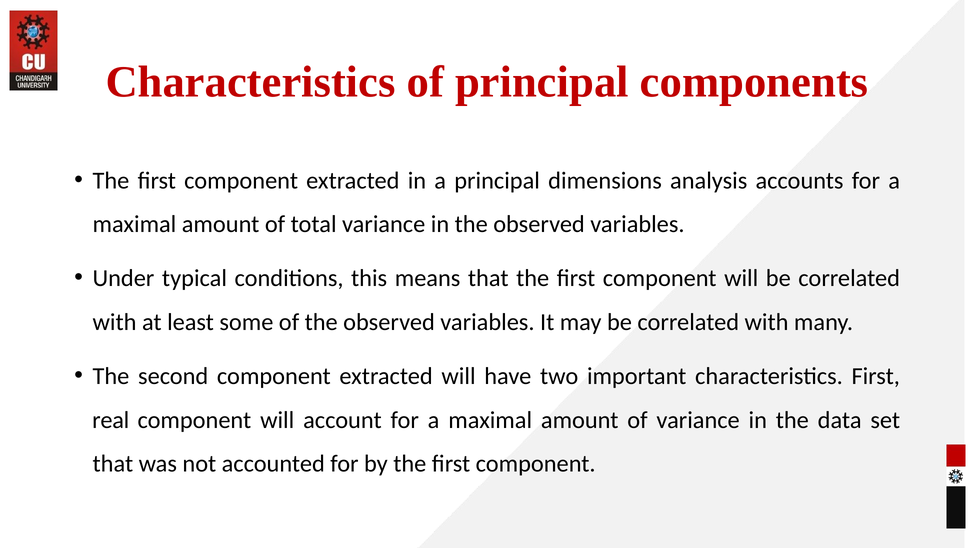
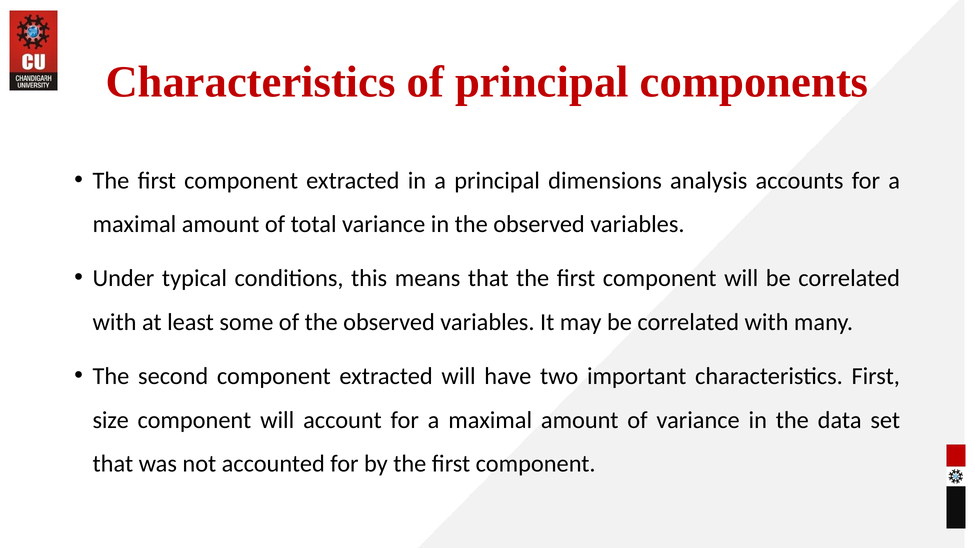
real: real -> size
